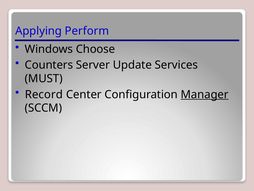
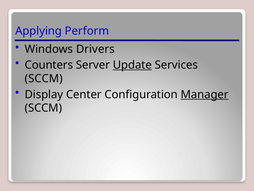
Choose: Choose -> Drivers
Update underline: none -> present
MUST at (44, 78): MUST -> SCCM
Record: Record -> Display
